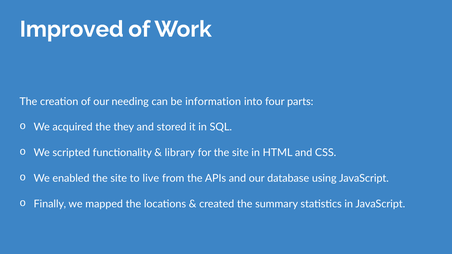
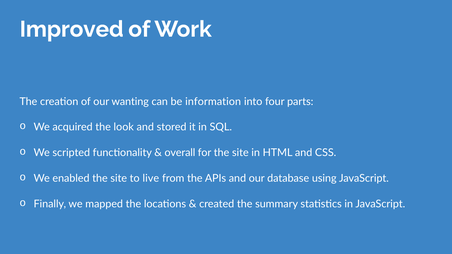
needing: needing -> wanting
they: they -> look
library: library -> overall
